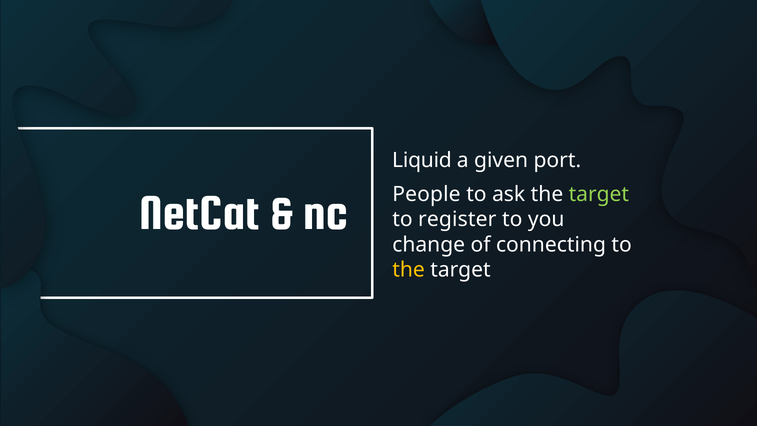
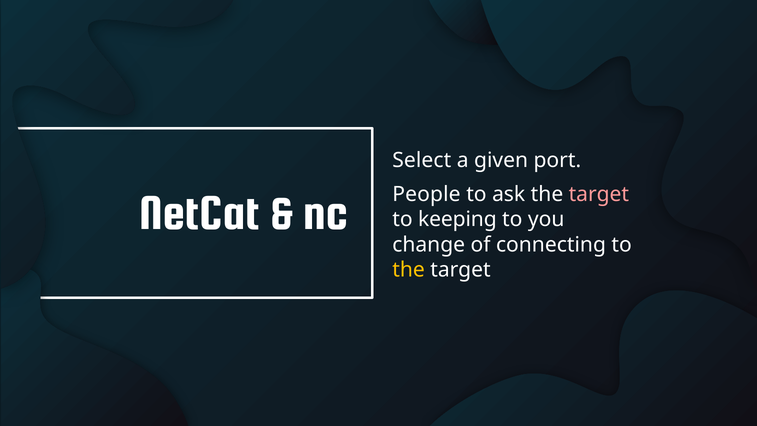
Liquid: Liquid -> Select
target at (599, 194) colour: light green -> pink
register: register -> keeping
